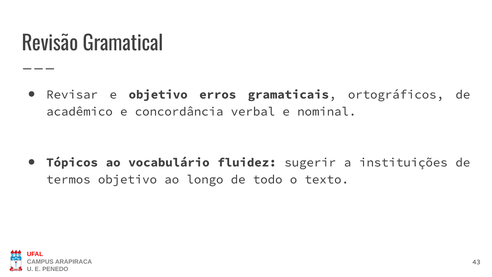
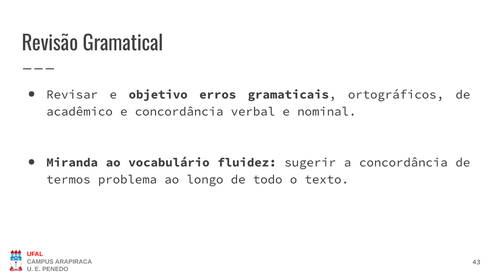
Tópicos: Tópicos -> Miranda
a instituições: instituições -> concordância
termos objetivo: objetivo -> problema
